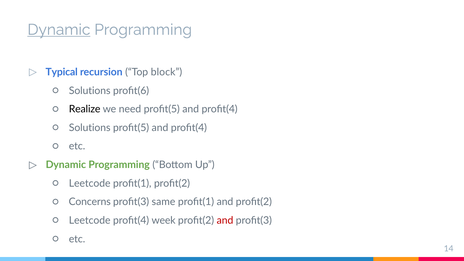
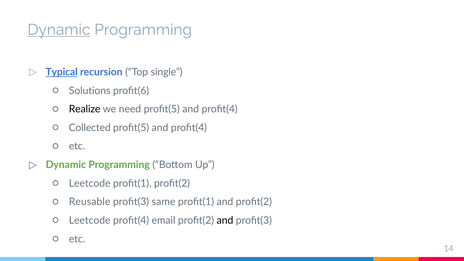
Typical underline: none -> present
block: block -> single
Solutions at (90, 128): Solutions -> Collected
Concerns: Concerns -> Reusable
week: week -> email
and at (225, 220) colour: red -> black
